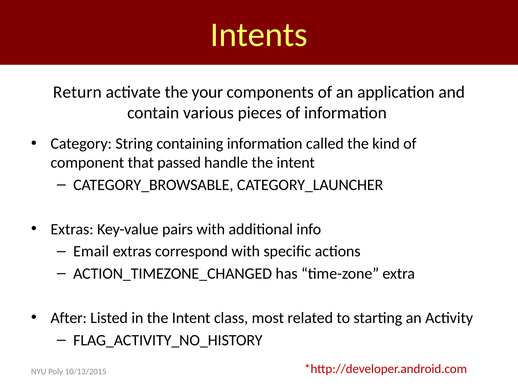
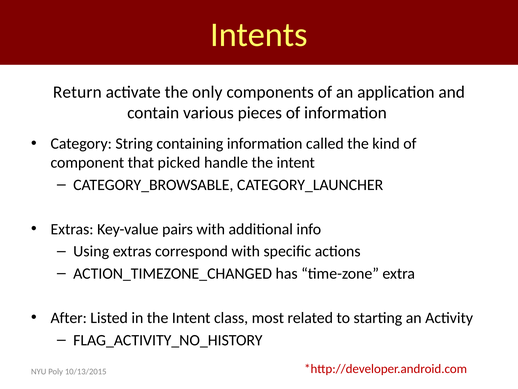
your: your -> only
passed: passed -> picked
Email: Email -> Using
